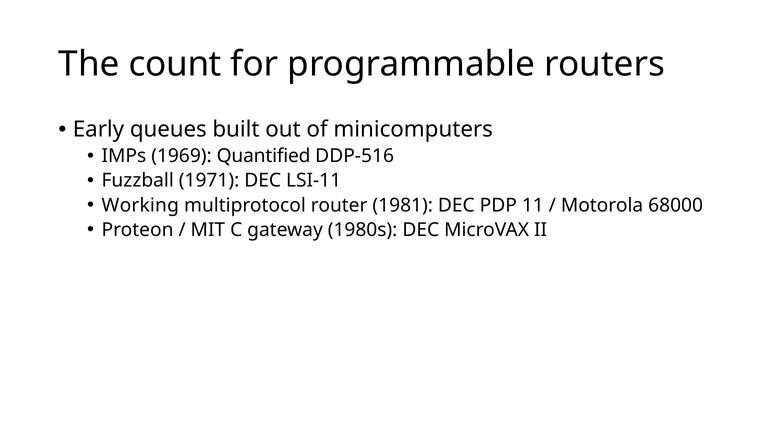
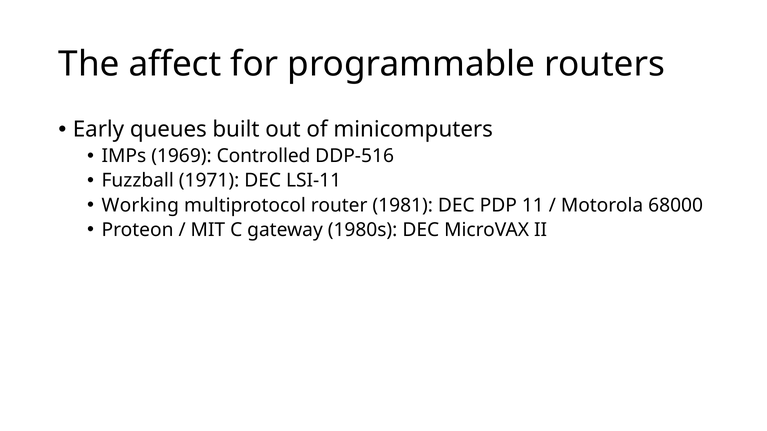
count: count -> affect
Quantified: Quantified -> Controlled
